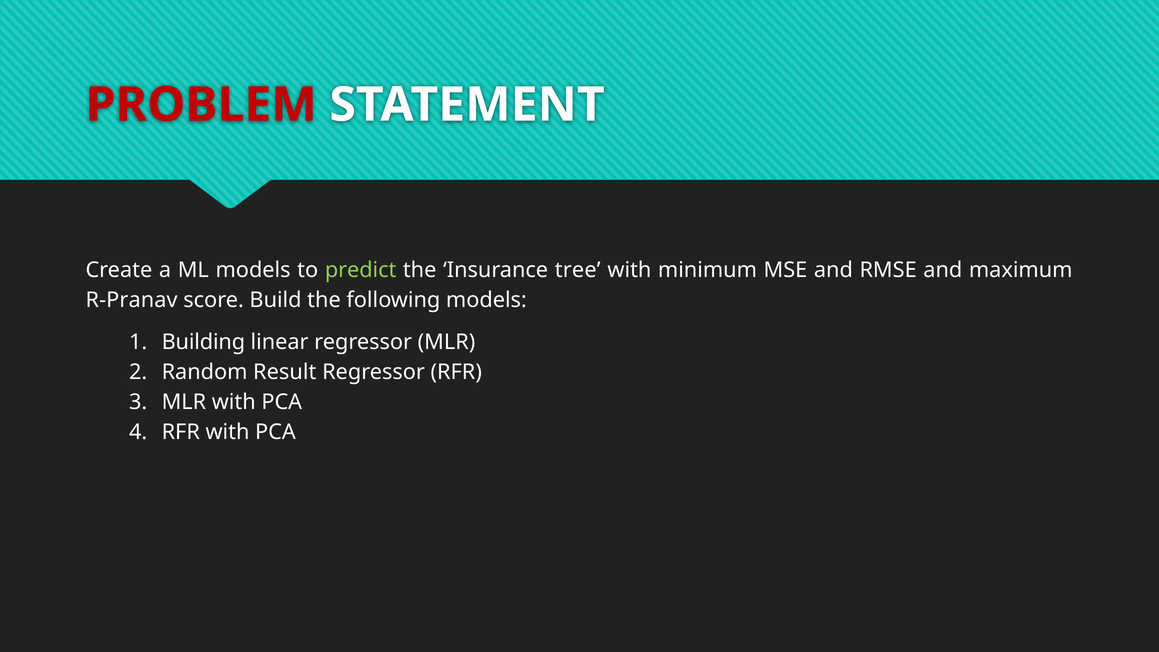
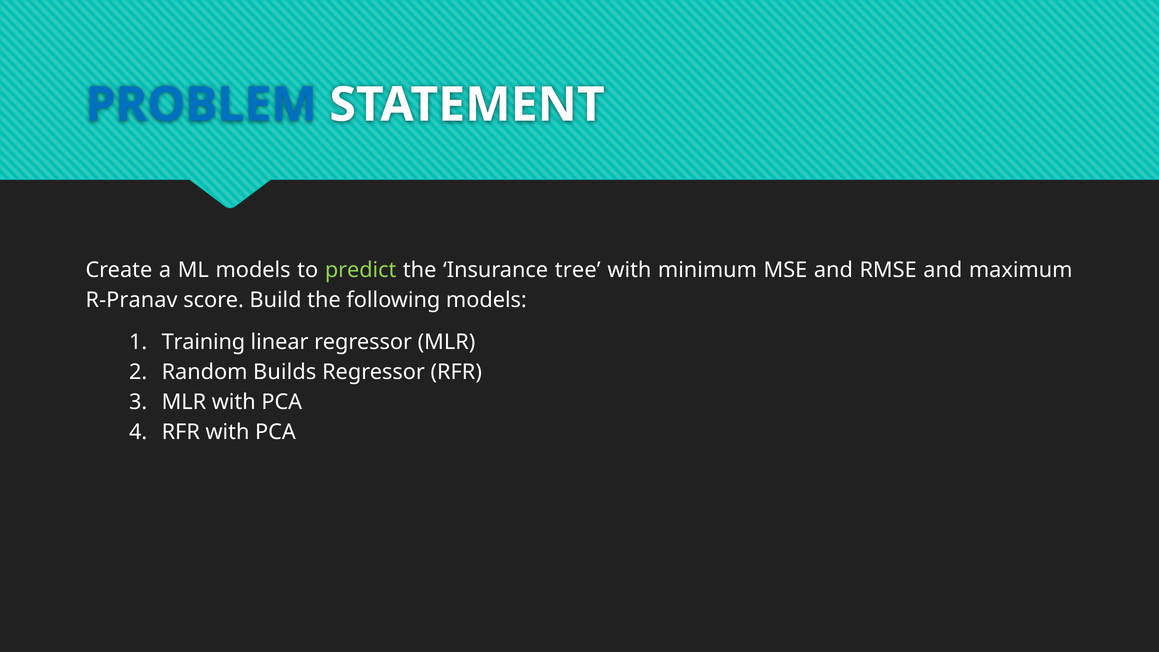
PROBLEM colour: red -> blue
Building: Building -> Training
Result: Result -> Builds
